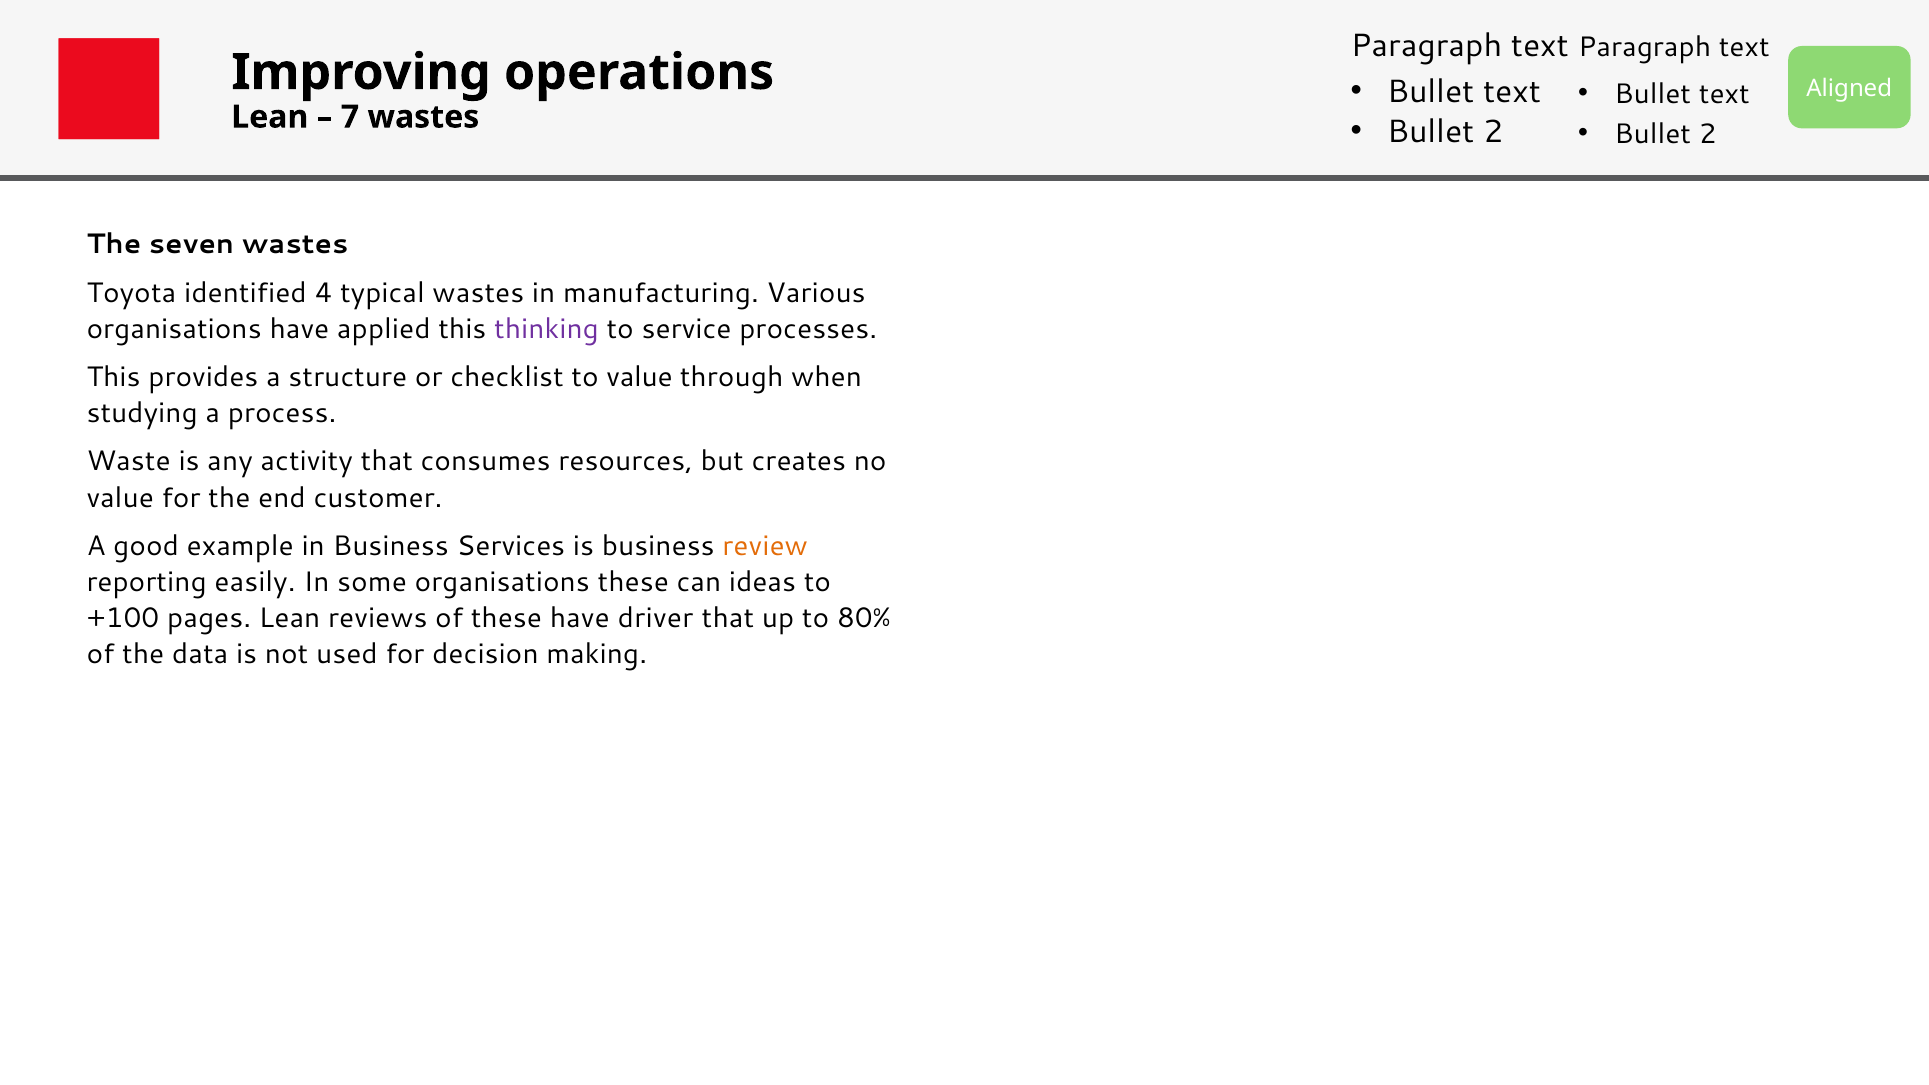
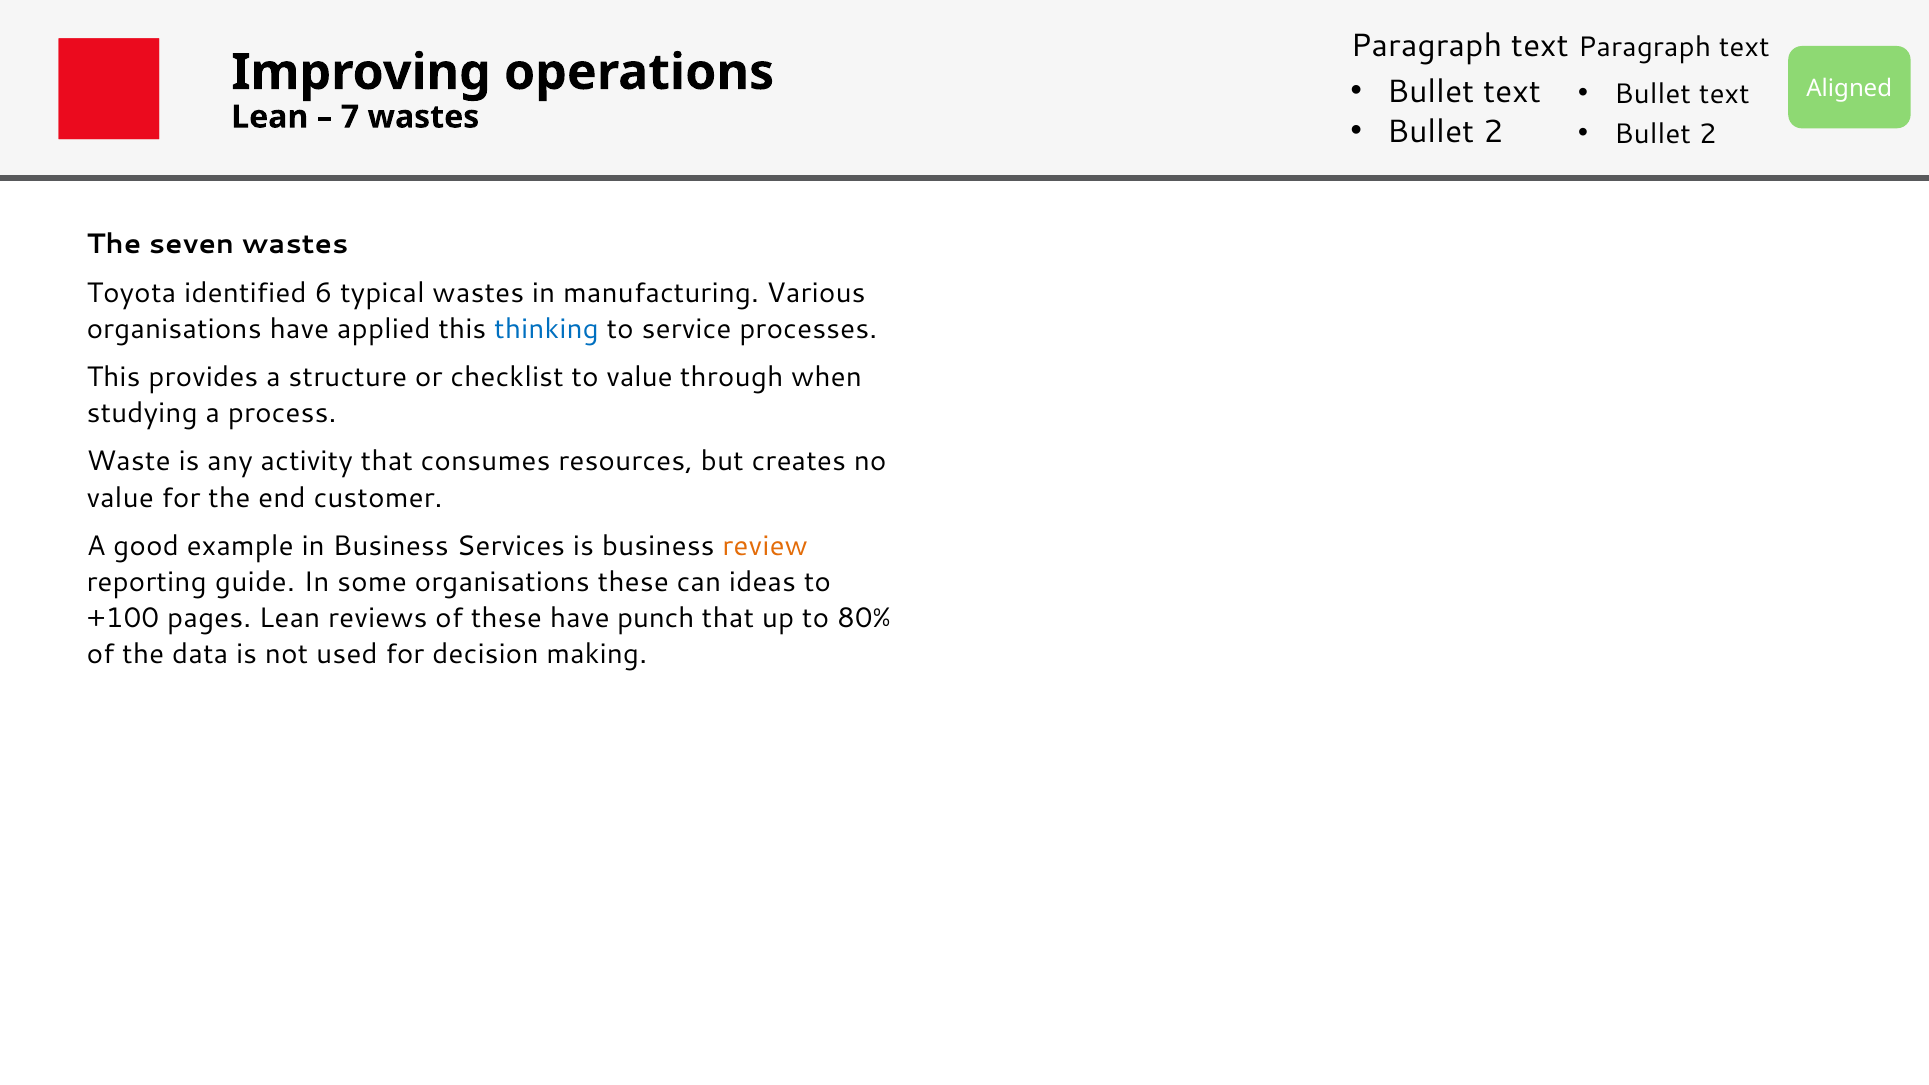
4: 4 -> 6
thinking colour: purple -> blue
easily: easily -> guide
driver: driver -> punch
